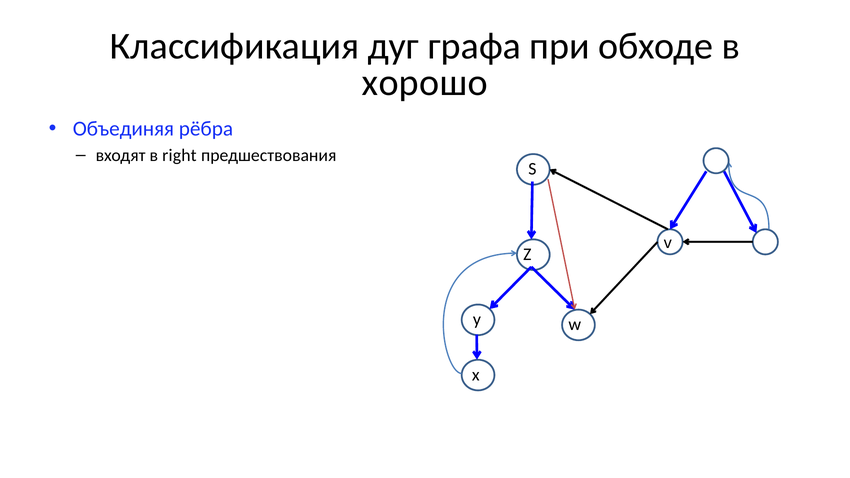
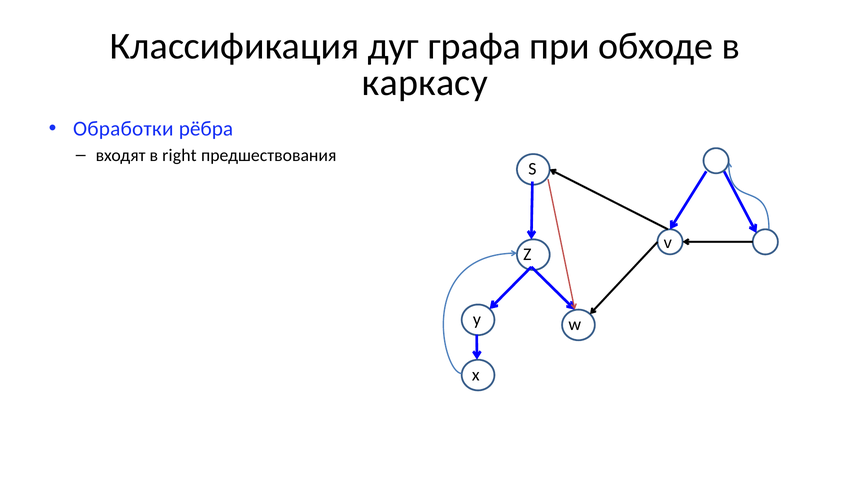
хорошо: хорошо -> каркасу
Объединяя: Объединяя -> Обработки
